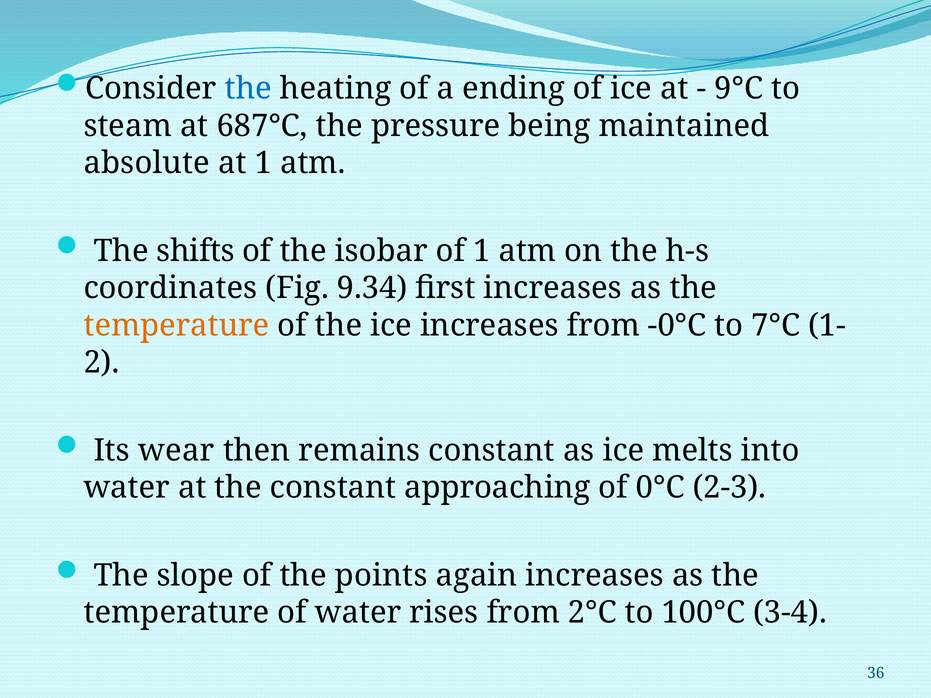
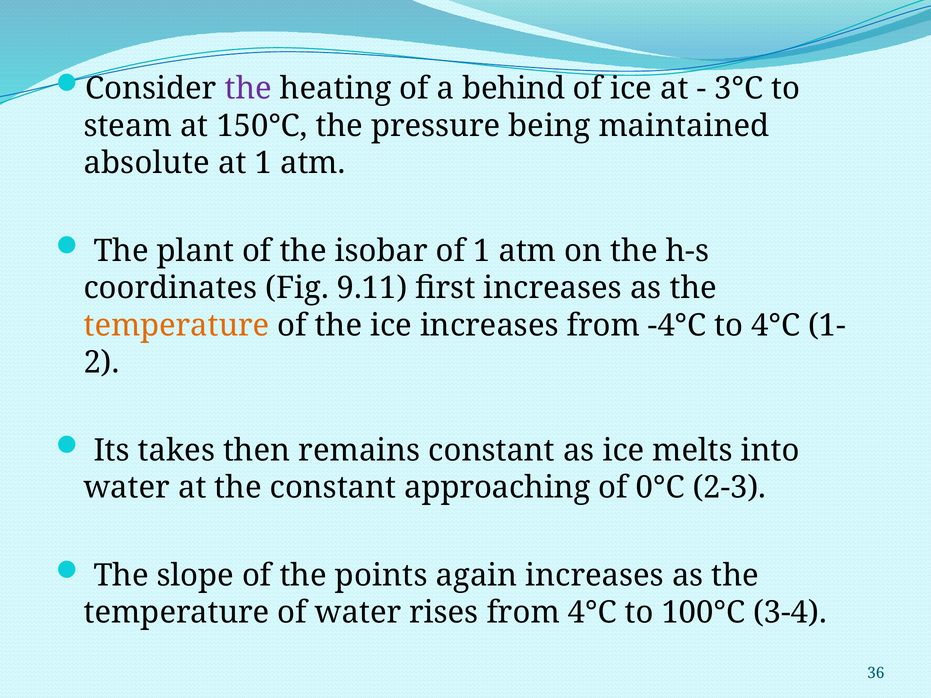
the at (248, 89) colour: blue -> purple
ending: ending -> behind
9°C: 9°C -> 3°C
687°C: 687°C -> 150°C
shifts: shifts -> plant
9.34: 9.34 -> 9.11
-0°C: -0°C -> -4°C
to 7°C: 7°C -> 4°C
wear: wear -> takes
from 2°C: 2°C -> 4°C
